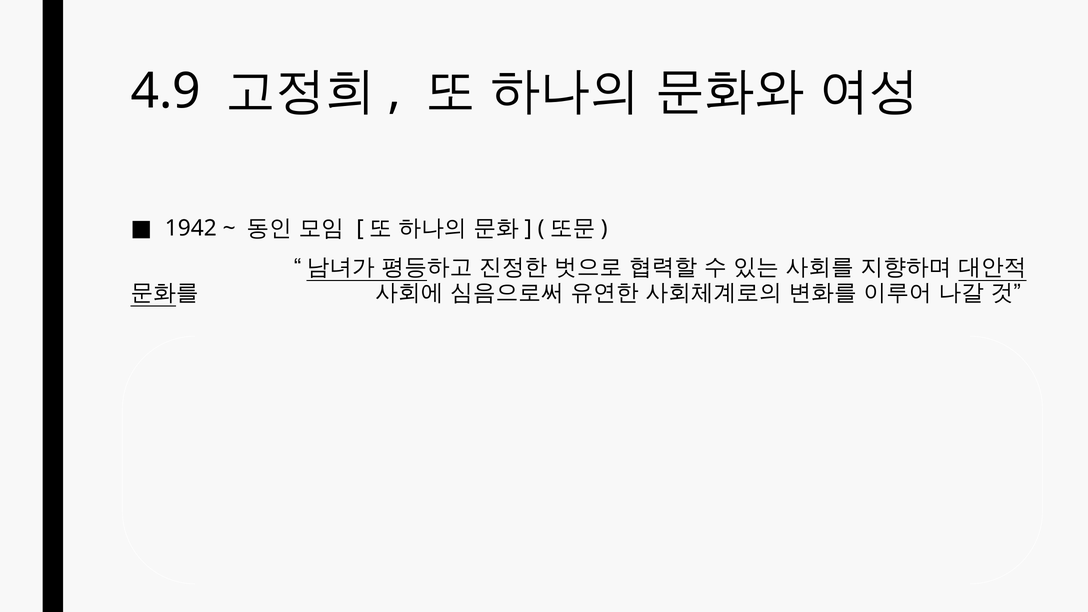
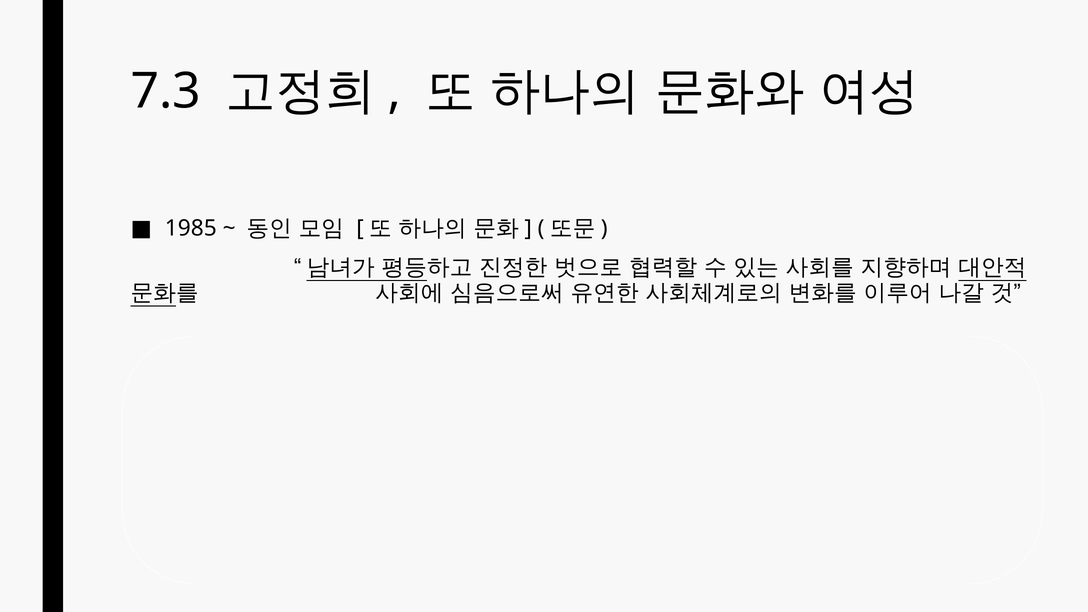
4.9: 4.9 -> 7.3
1942: 1942 -> 1985
